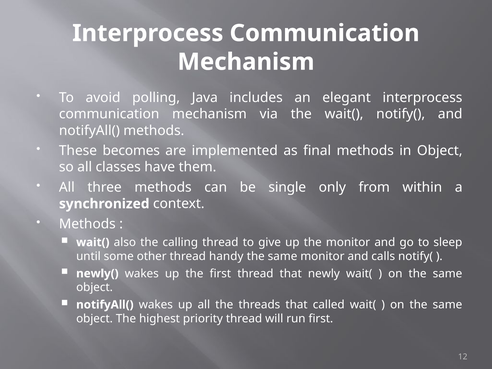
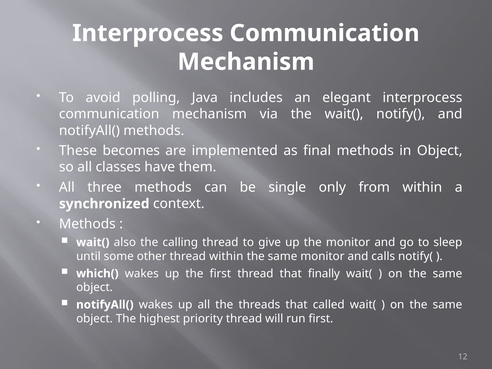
thread handy: handy -> within
newly(: newly( -> which(
newly: newly -> finally
